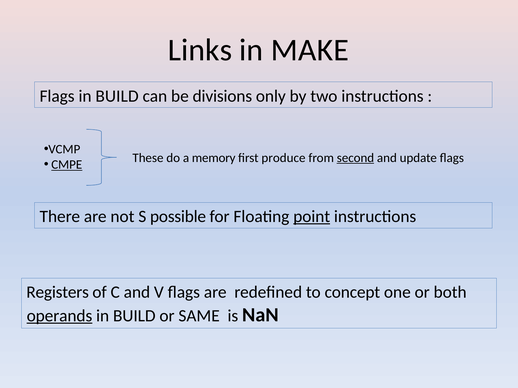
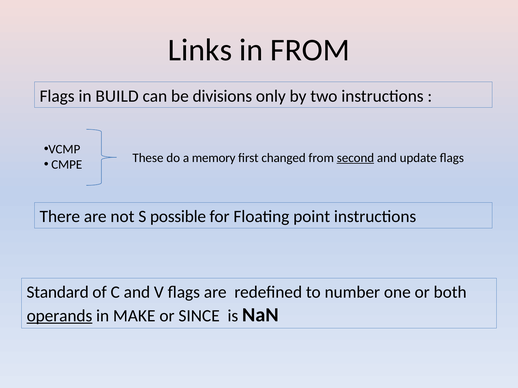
in MAKE: MAKE -> FROM
produce: produce -> changed
CMPE underline: present -> none
point underline: present -> none
Registers: Registers -> Standard
concept: concept -> number
BUILD at (134, 316): BUILD -> MAKE
SAME: SAME -> SINCE
